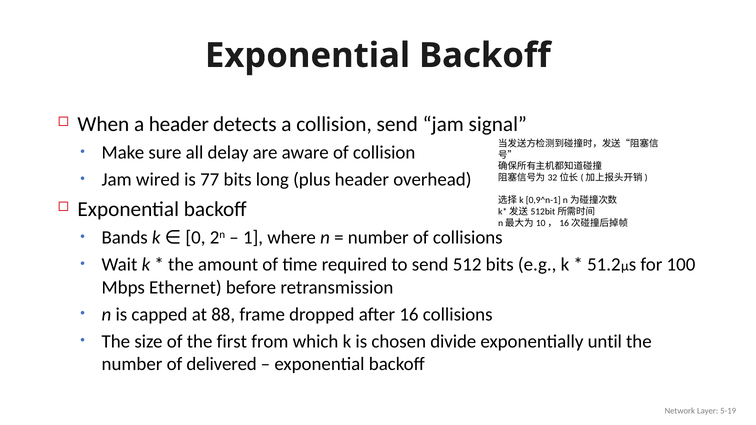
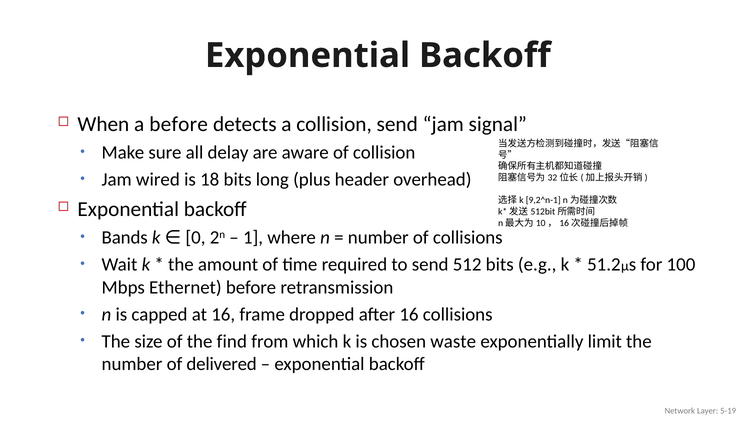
a header: header -> before
77: 77 -> 18
0,9^n-1: 0,9^n-1 -> 9,2^n-1
at 88: 88 -> 16
first: first -> find
divide: divide -> waste
until: until -> limit
